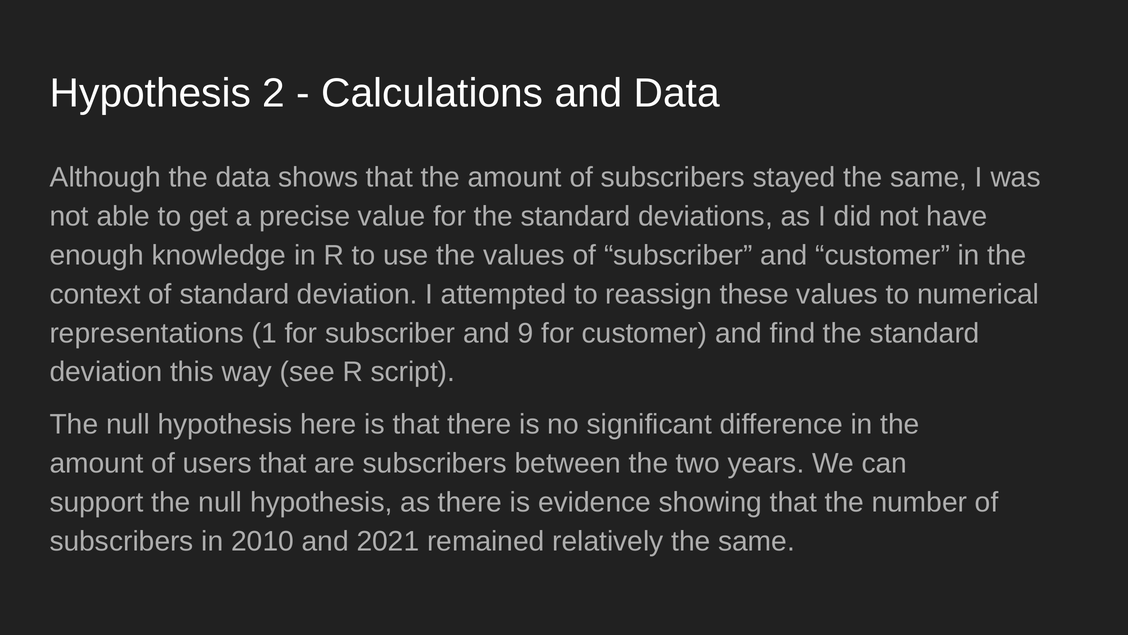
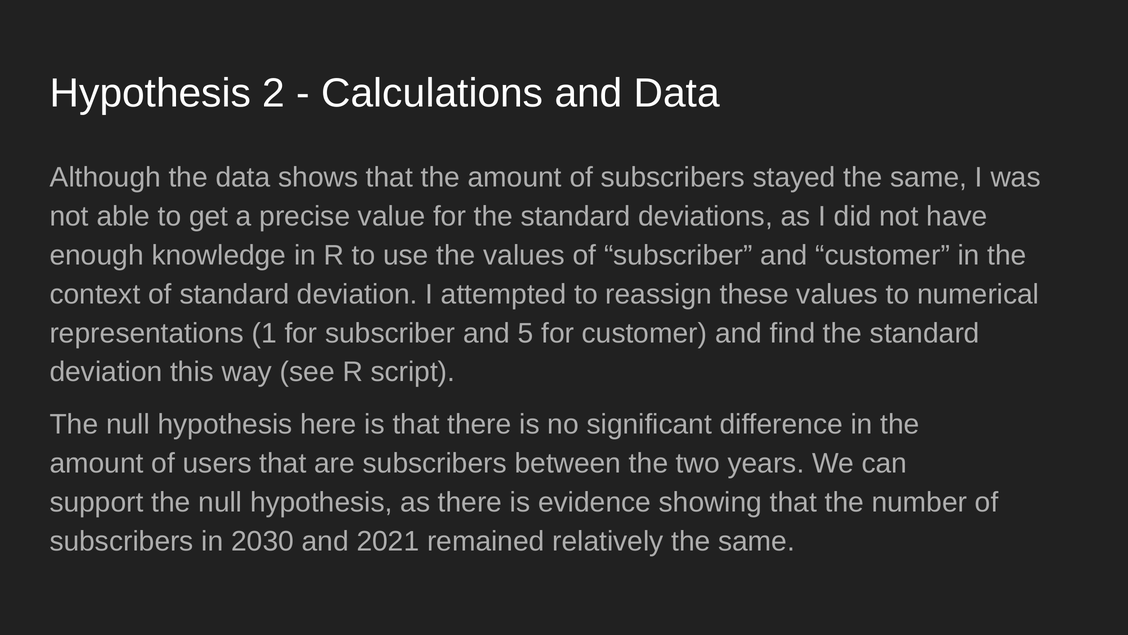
9: 9 -> 5
2010: 2010 -> 2030
